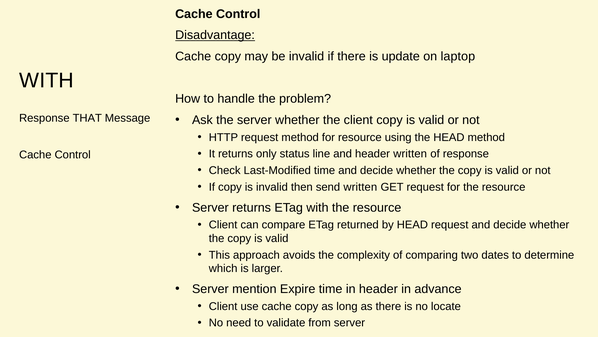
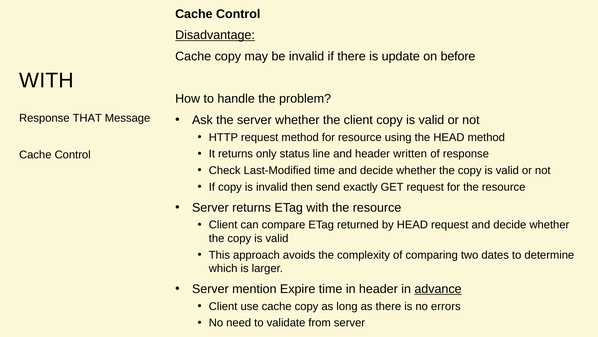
laptop: laptop -> before
send written: written -> exactly
advance underline: none -> present
locate: locate -> errors
